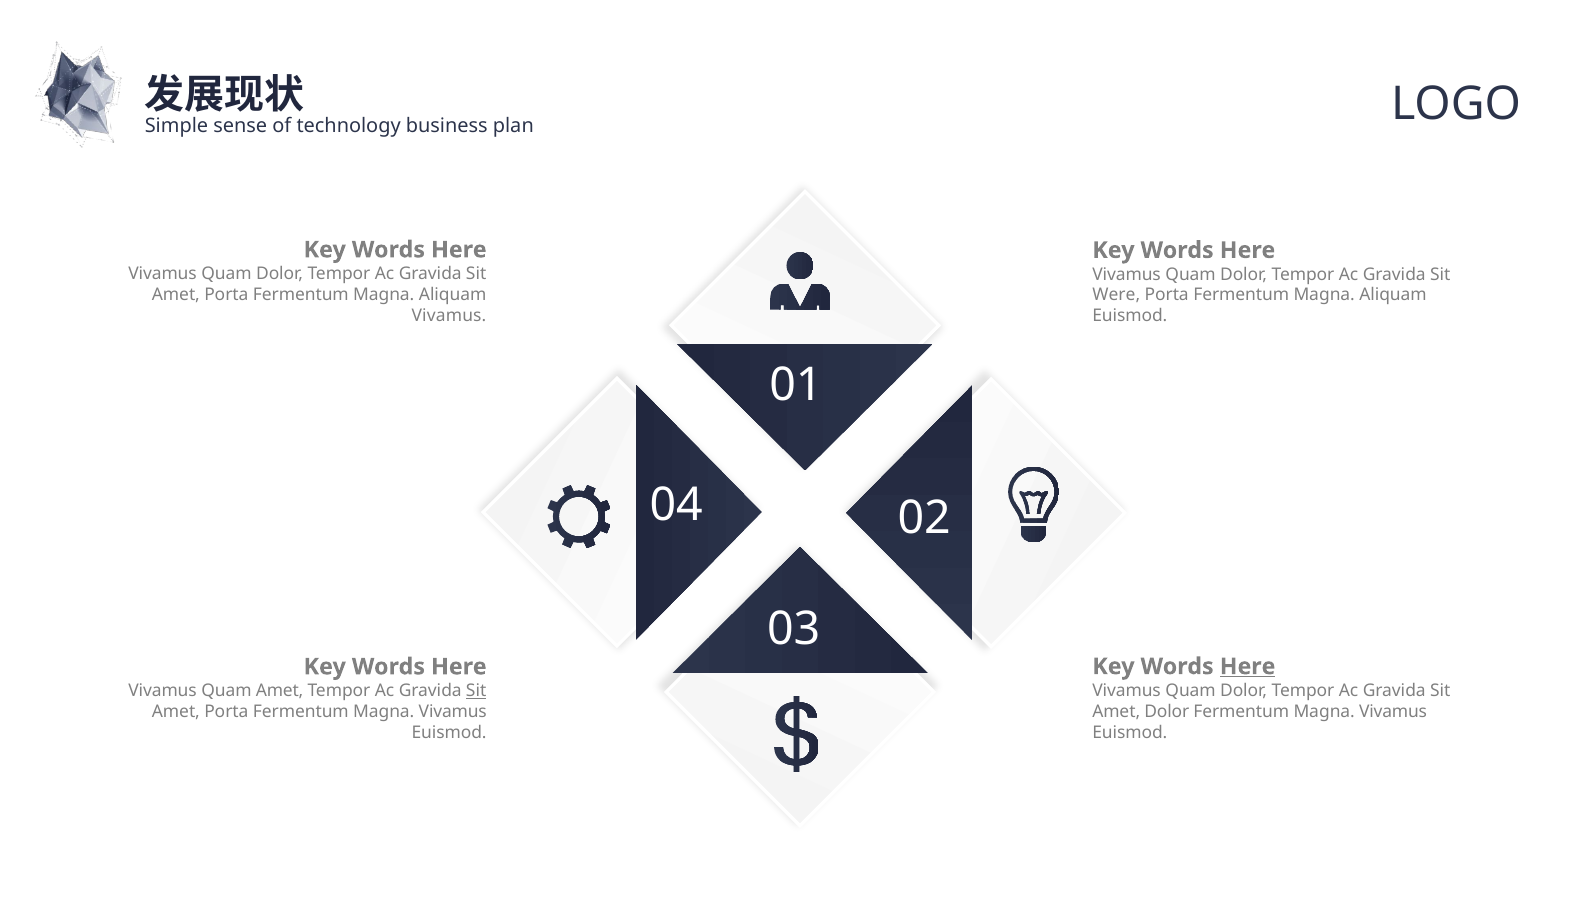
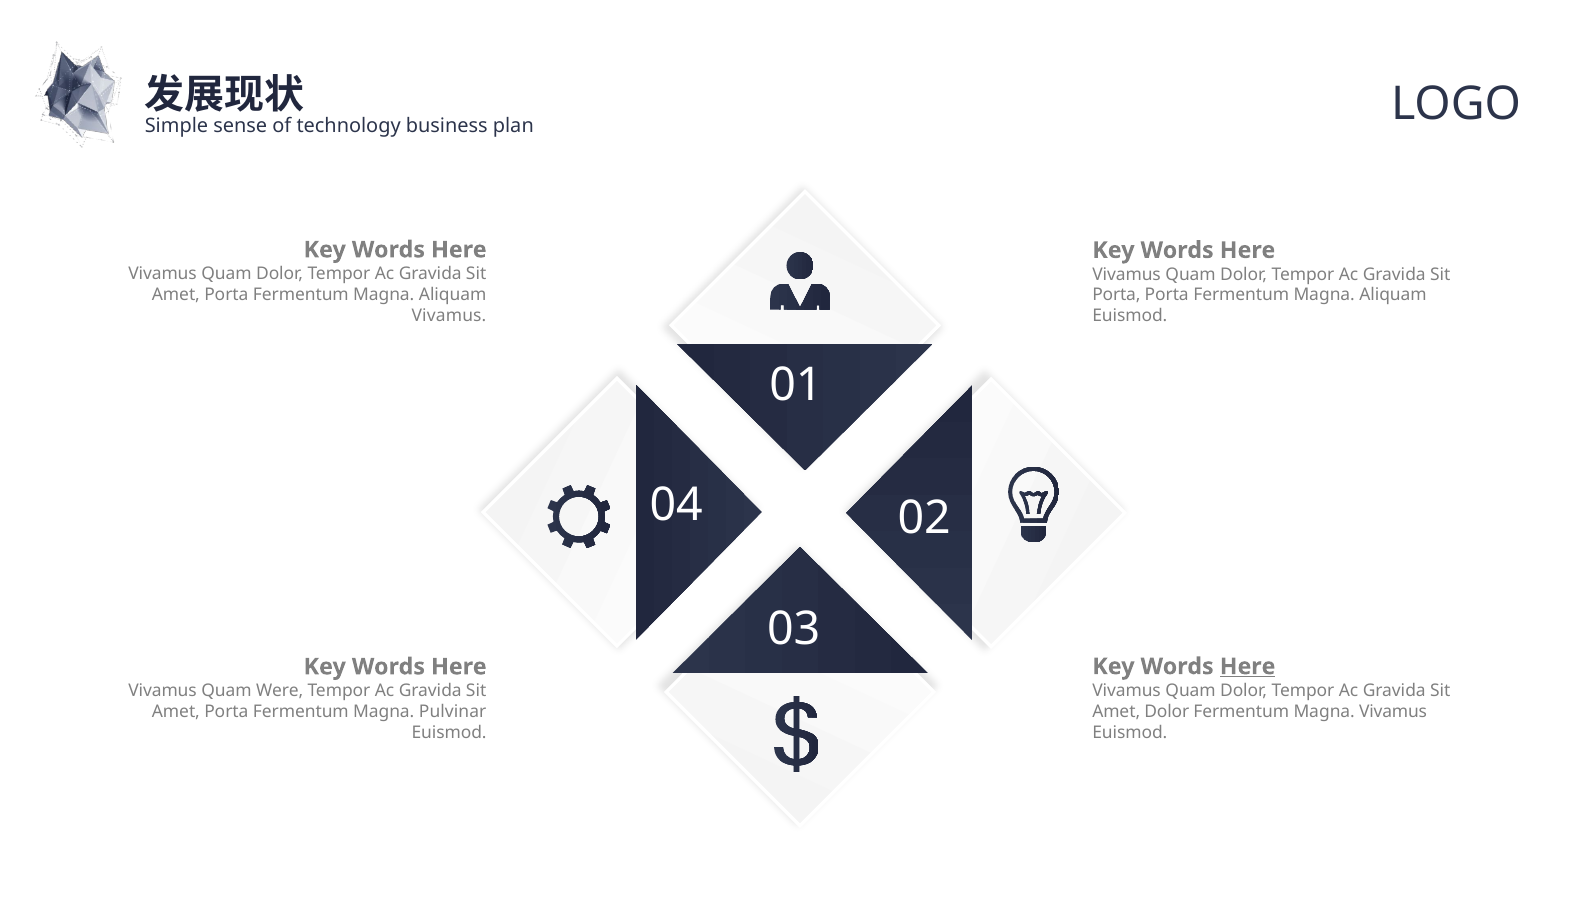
Were at (1116, 295): Were -> Porta
Quam Amet: Amet -> Were
Sit at (476, 691) underline: present -> none
Porta Fermentum Magna Vivamus: Vivamus -> Pulvinar
